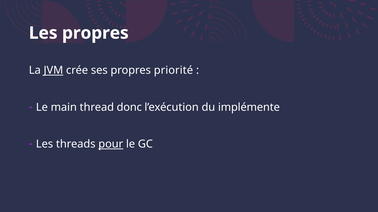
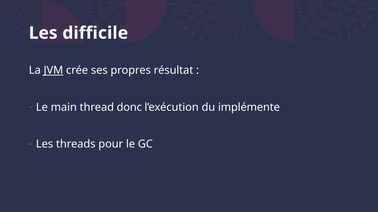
Les propres: propres -> difficile
priorité: priorité -> résultat
pour underline: present -> none
